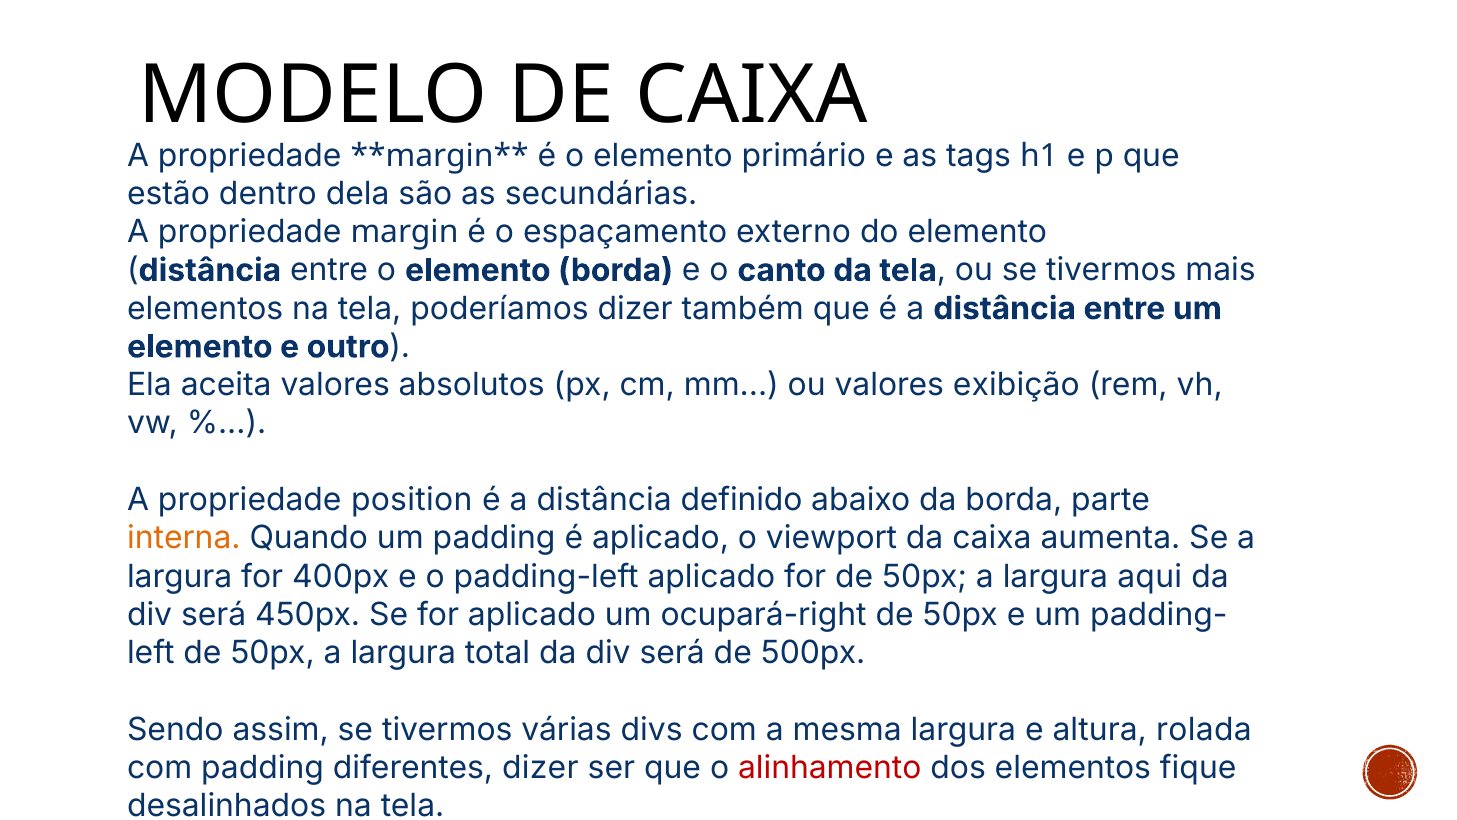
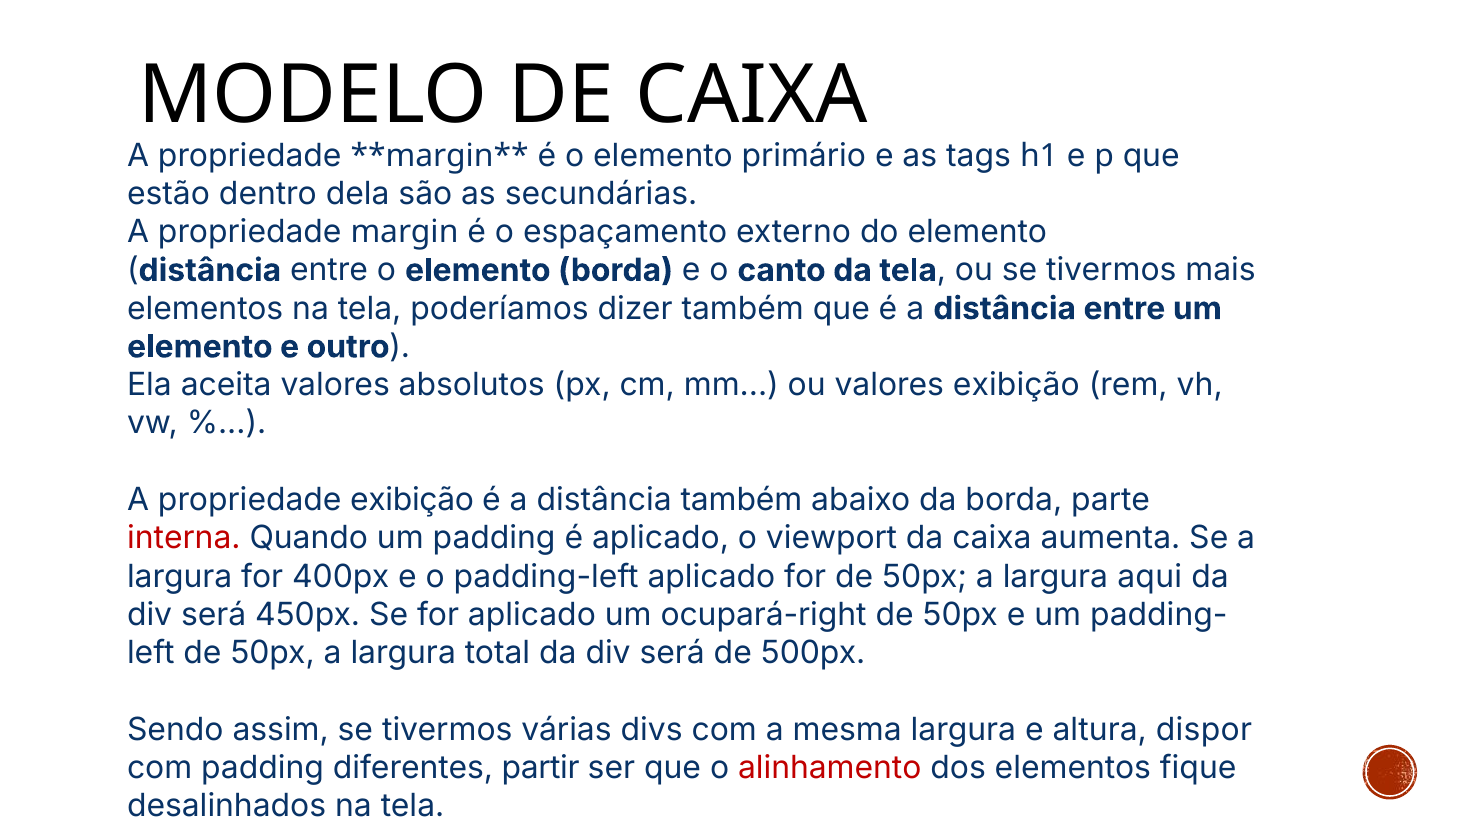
propriedade position: position -> exibição
distância definido: definido -> também
interna colour: orange -> red
rolada: rolada -> dispor
diferentes dizer: dizer -> partir
